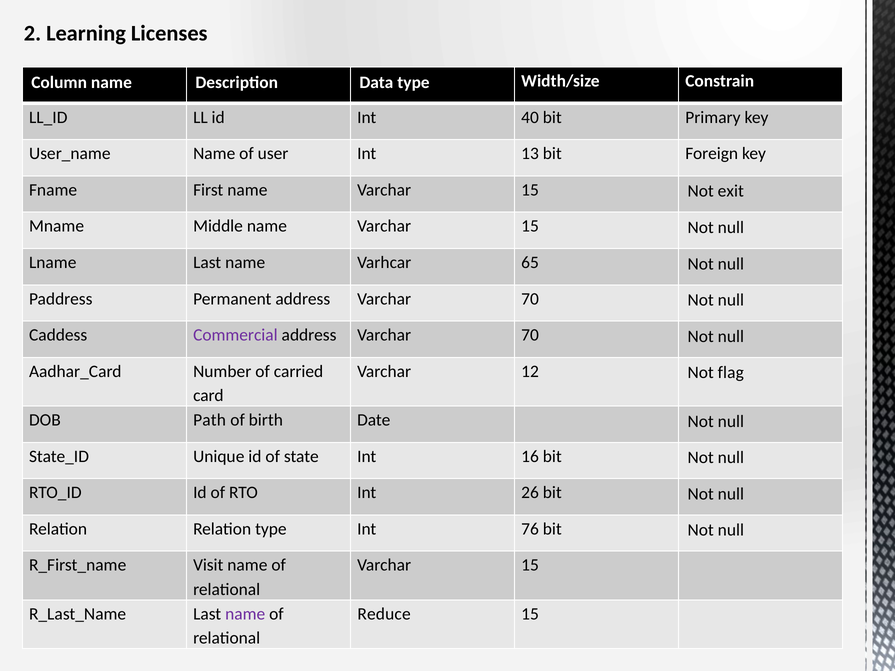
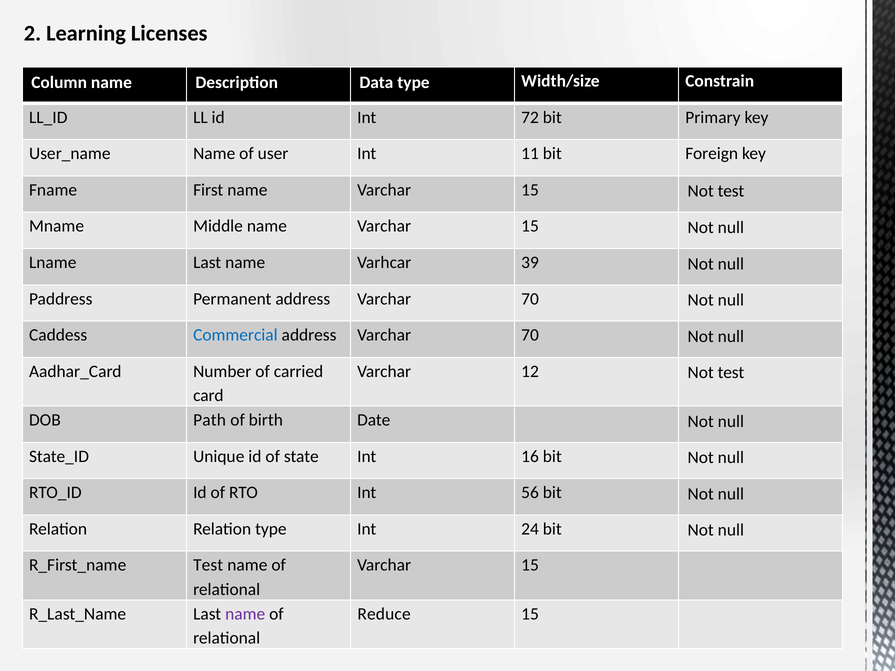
40: 40 -> 72
13: 13 -> 11
15 Not exit: exit -> test
65: 65 -> 39
Commercial colour: purple -> blue
12 Not flag: flag -> test
26: 26 -> 56
76: 76 -> 24
Visit at (208, 565): Visit -> Test
